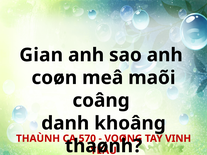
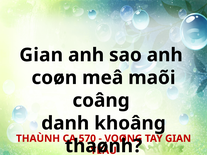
TAY VINH: VINH -> GIAN
